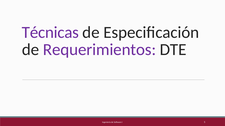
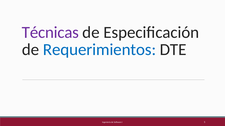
Requerimientos colour: purple -> blue
